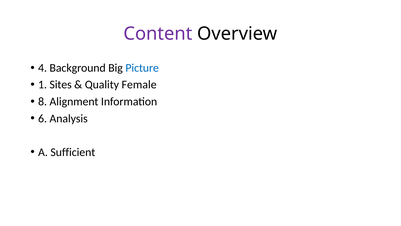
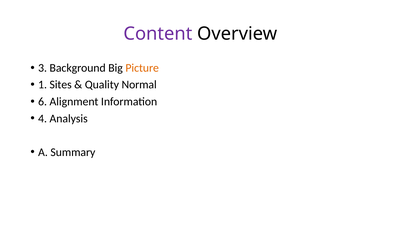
4: 4 -> 3
Picture colour: blue -> orange
Female: Female -> Normal
8: 8 -> 6
6: 6 -> 4
Sufficient: Sufficient -> Summary
